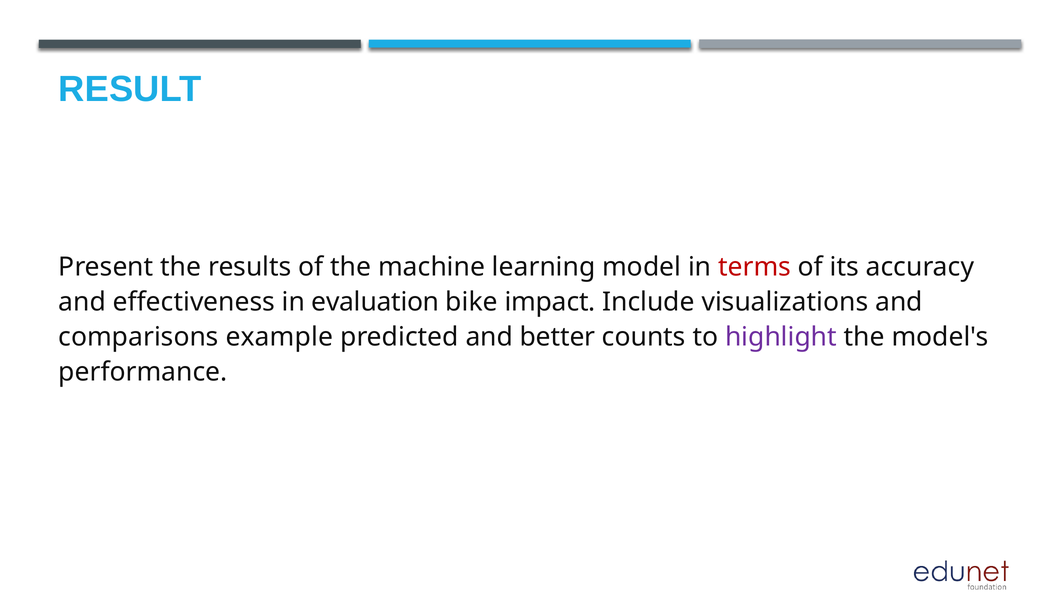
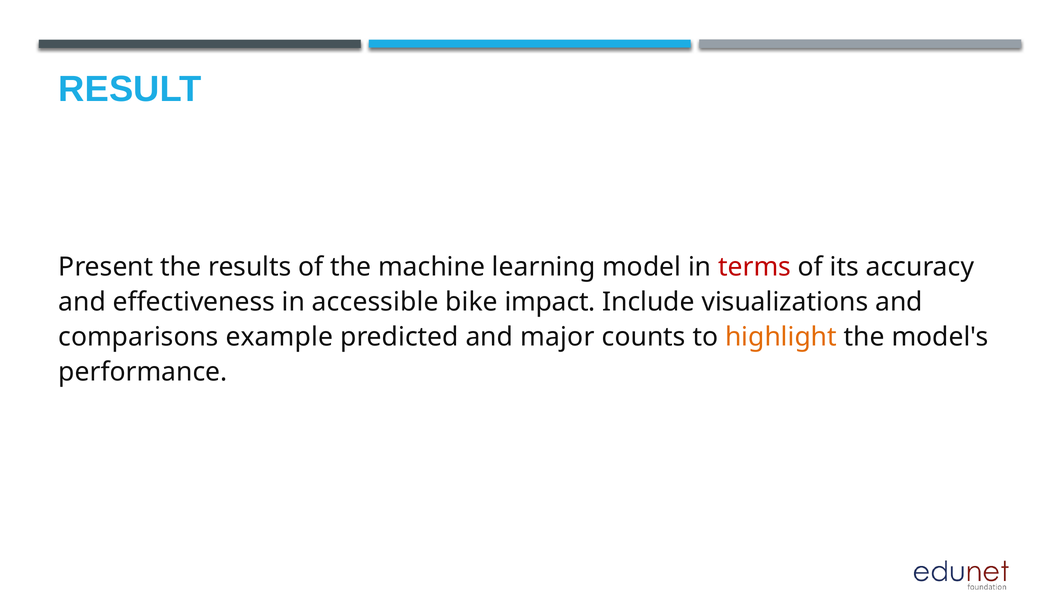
evaluation: evaluation -> accessible
better: better -> major
highlight colour: purple -> orange
